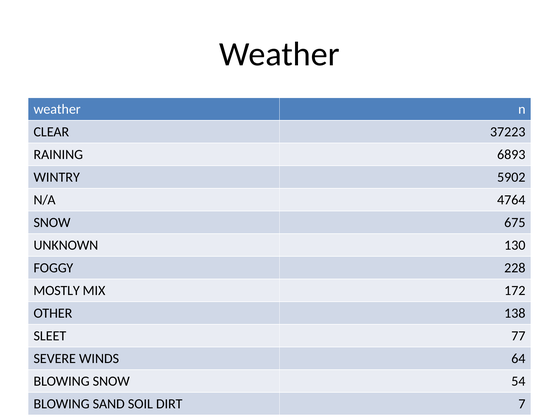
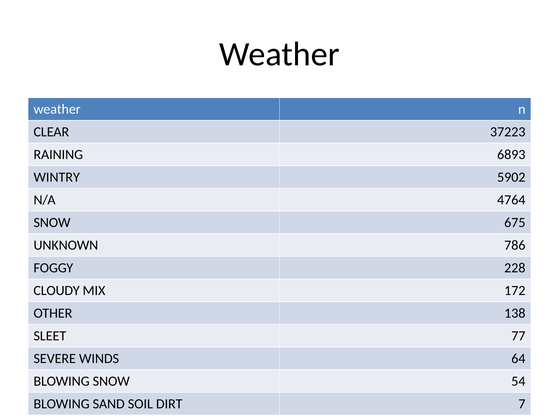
130: 130 -> 786
MOSTLY: MOSTLY -> CLOUDY
